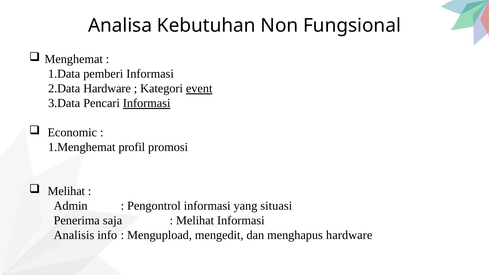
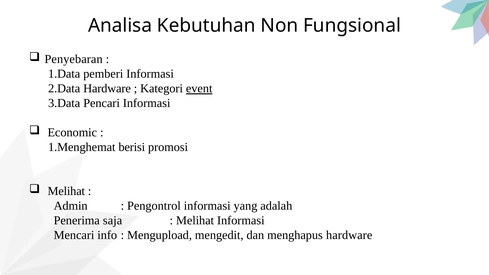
Menghemat: Menghemat -> Penyebaran
Informasi at (147, 103) underline: present -> none
profil: profil -> berisi
situasi: situasi -> adalah
Analisis: Analisis -> Mencari
